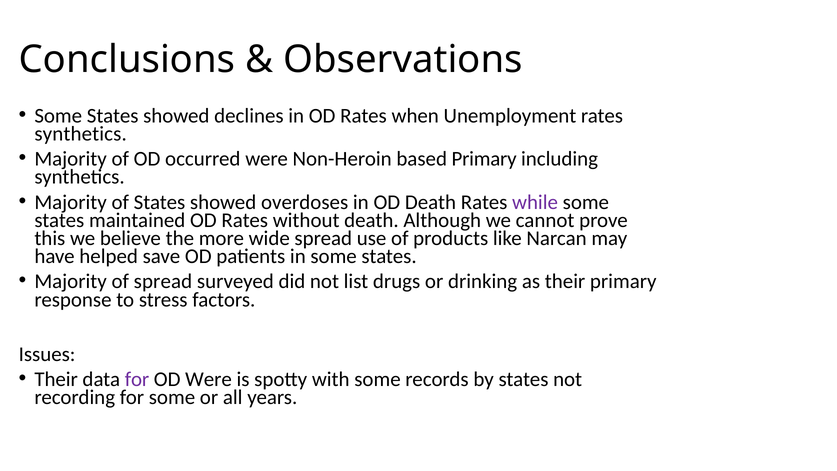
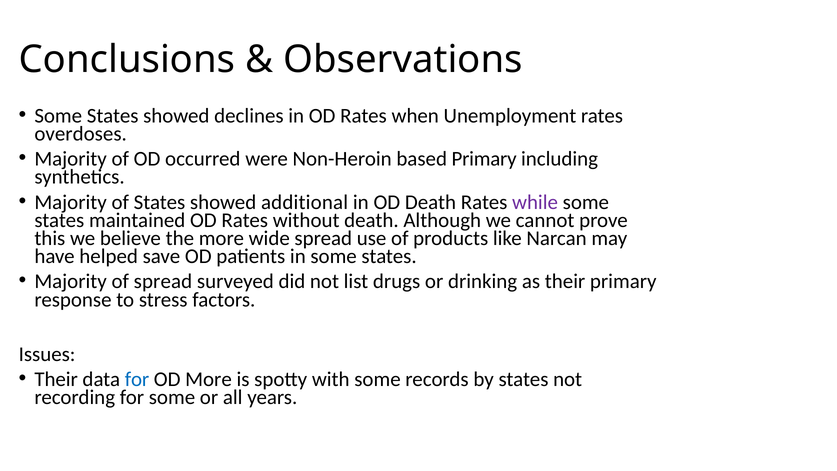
synthetics at (81, 134): synthetics -> overdoses
overdoses: overdoses -> additional
for at (137, 379) colour: purple -> blue
OD Were: Were -> More
